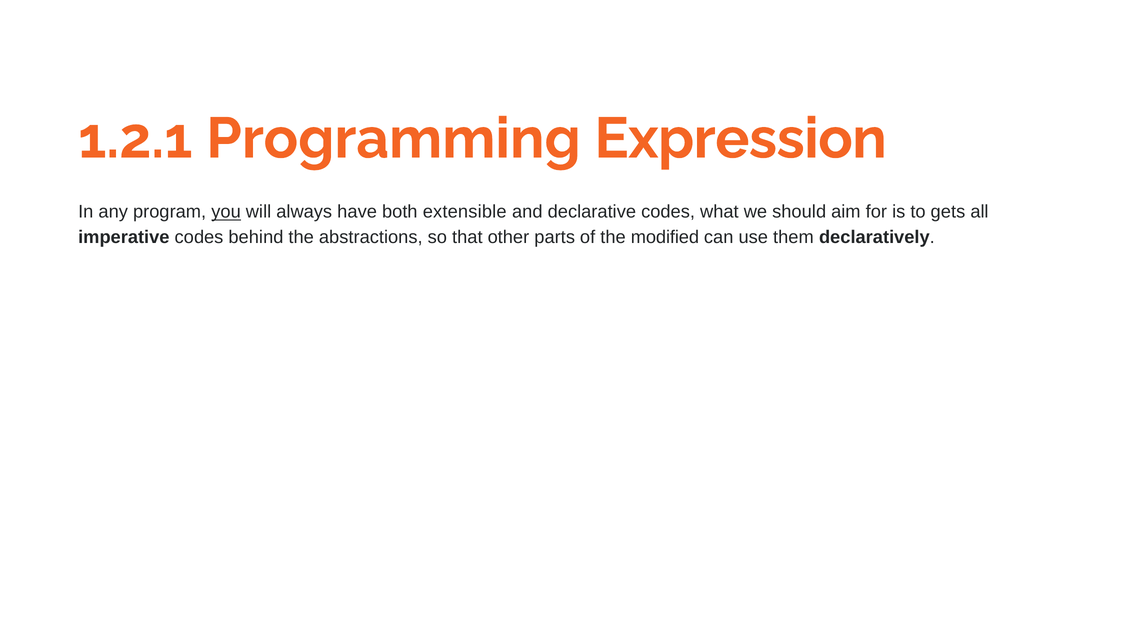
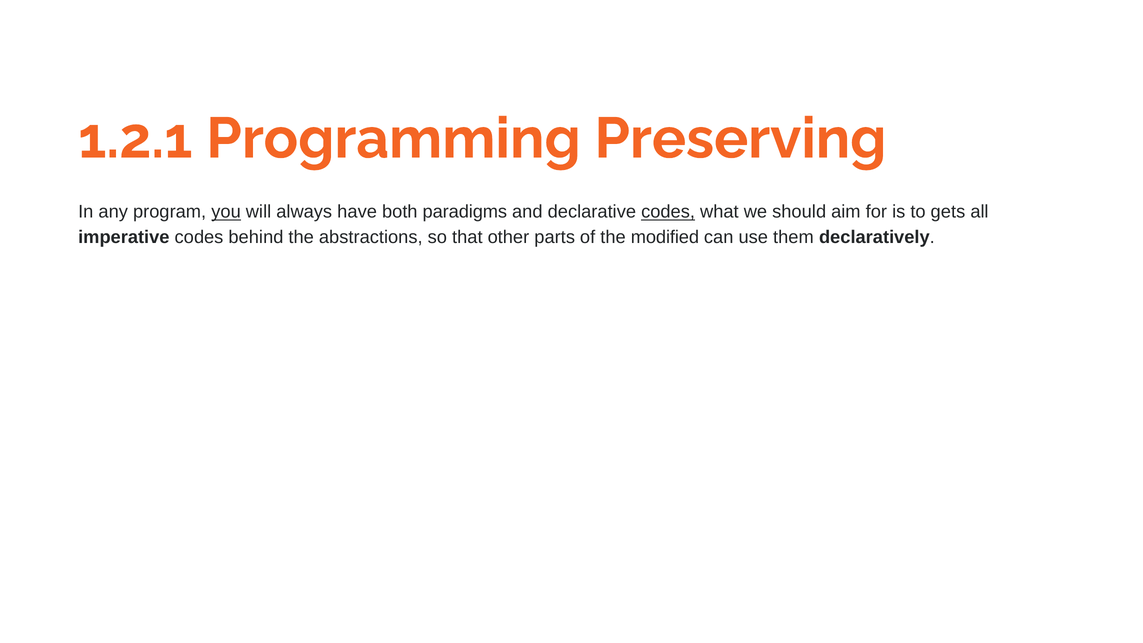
Expression: Expression -> Preserving
extensible: extensible -> paradigms
codes at (668, 212) underline: none -> present
